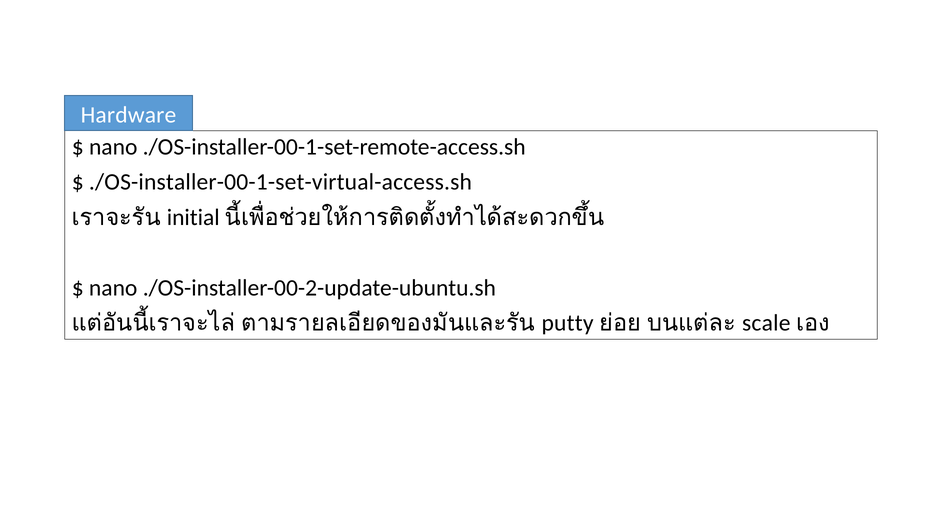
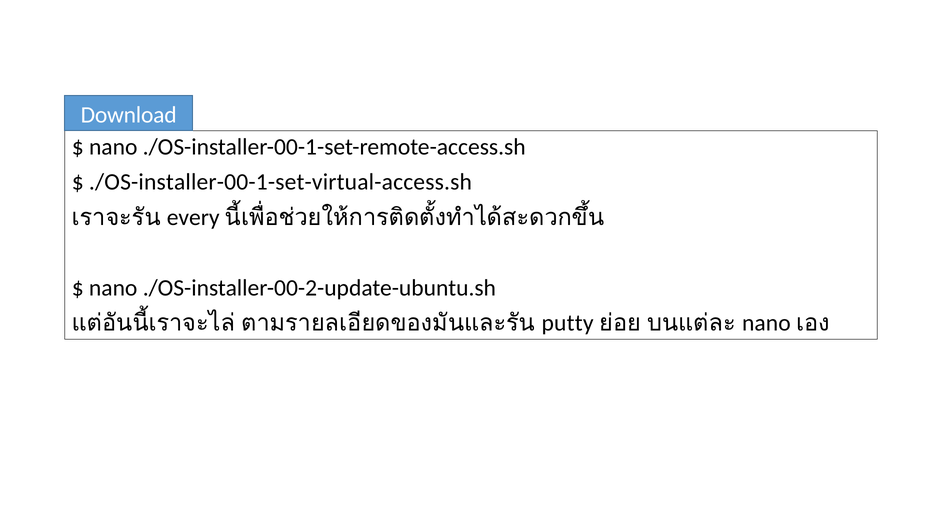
Hardware: Hardware -> Download
initial: initial -> every
scale at (766, 323): scale -> nano
